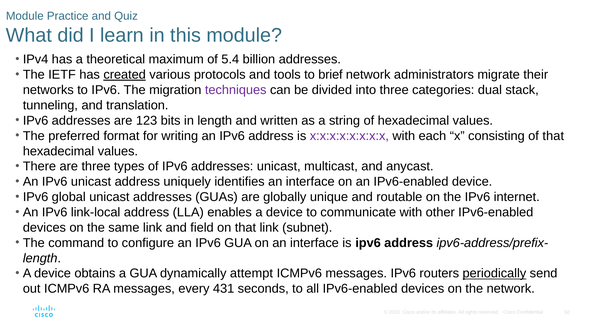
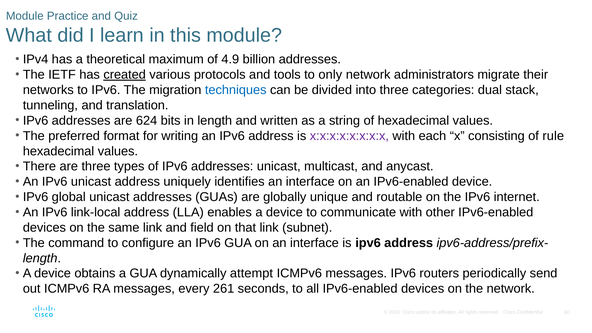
5.4: 5.4 -> 4.9
brief: brief -> only
techniques colour: purple -> blue
123: 123 -> 624
of that: that -> rule
periodically underline: present -> none
431: 431 -> 261
